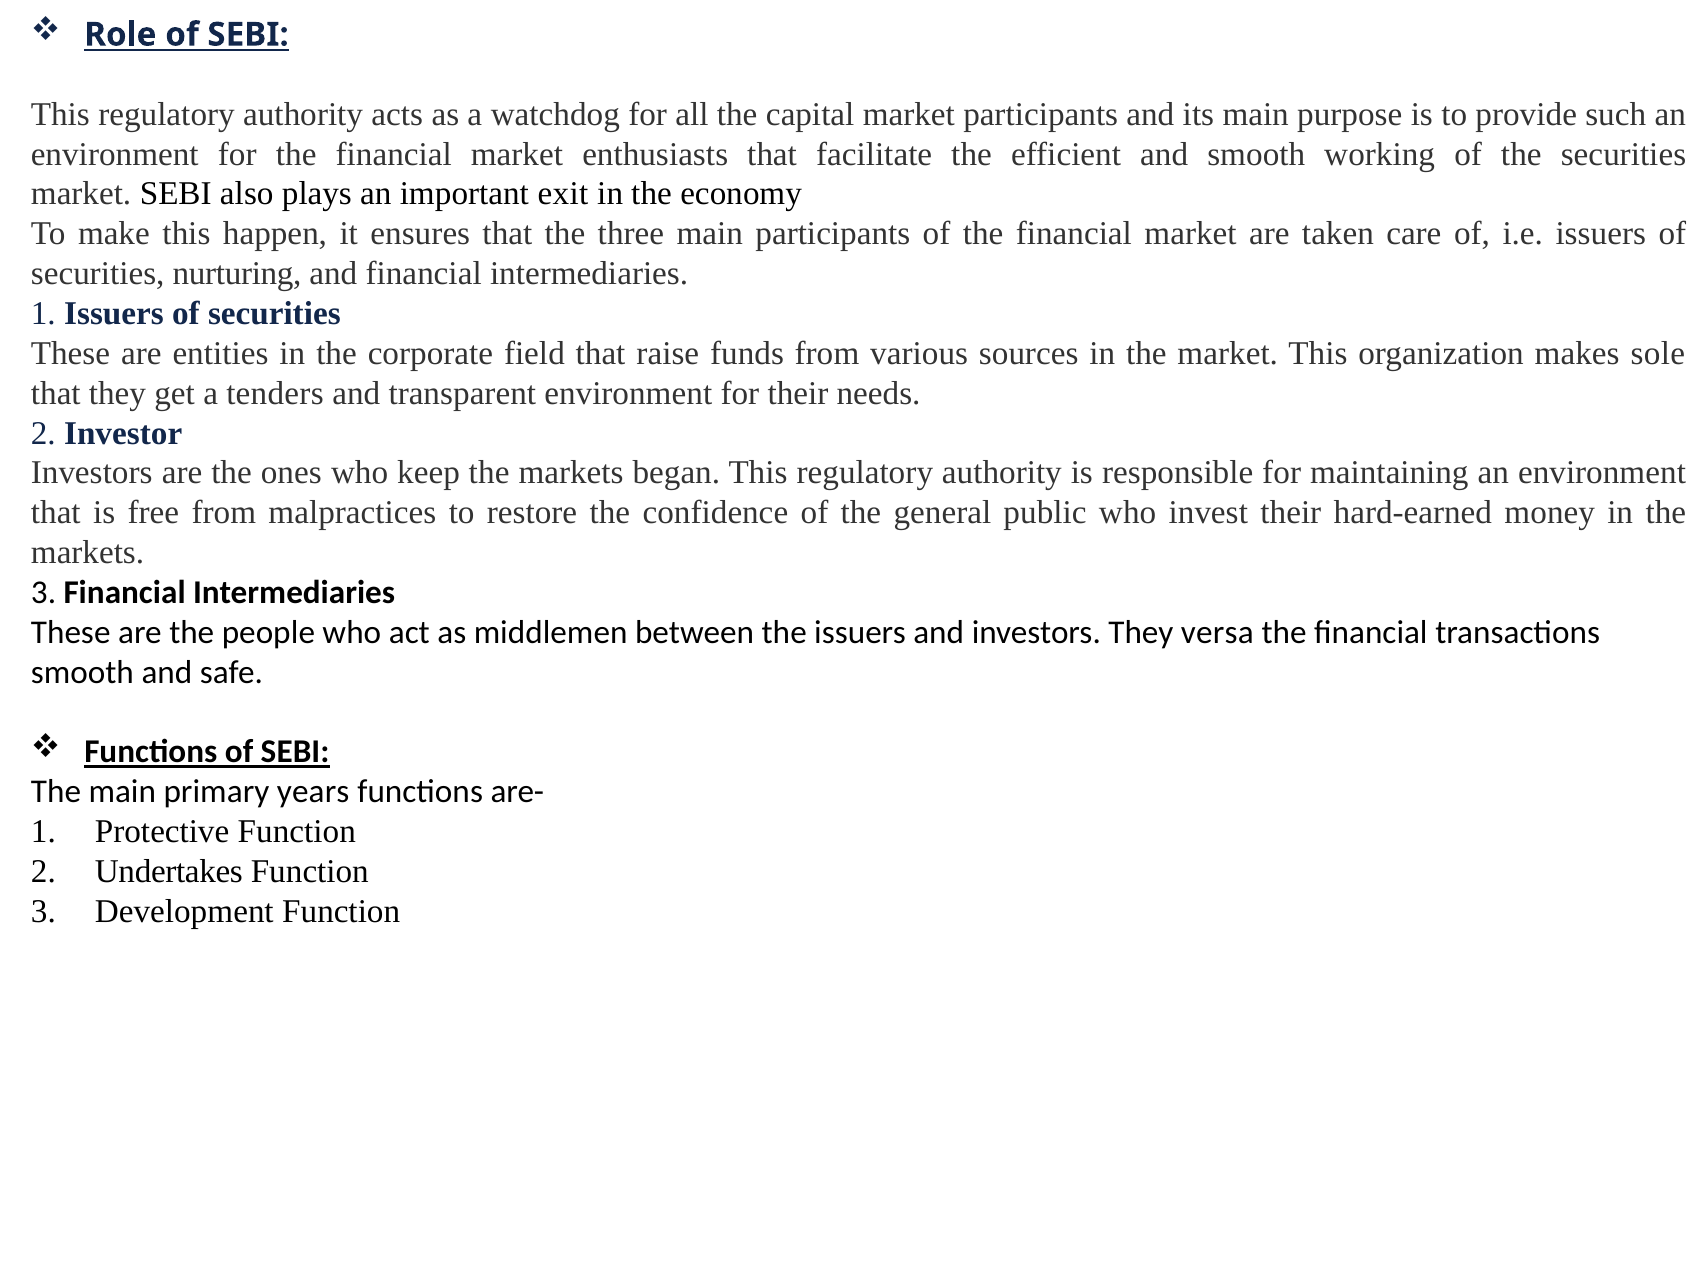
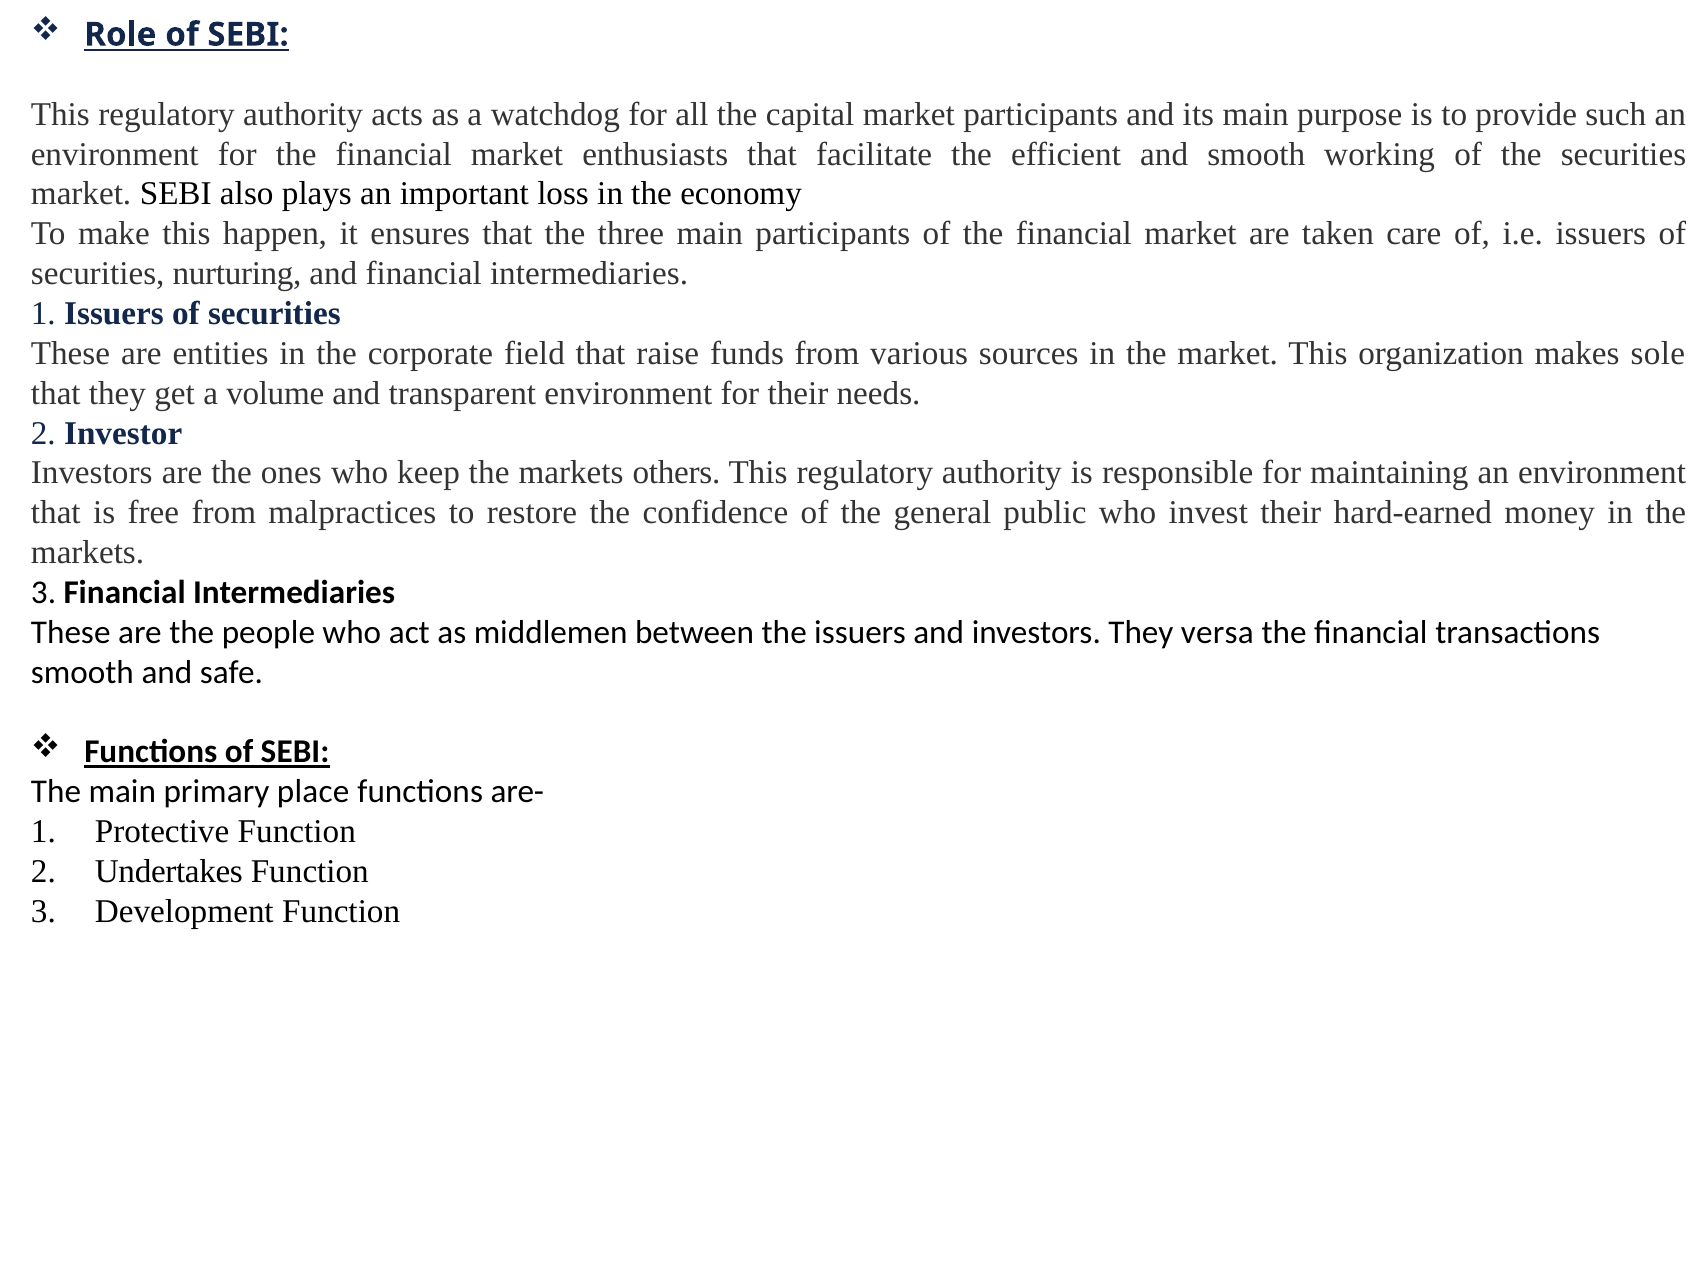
exit: exit -> loss
tenders: tenders -> volume
began: began -> others
years: years -> place
